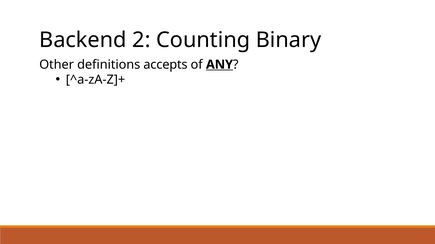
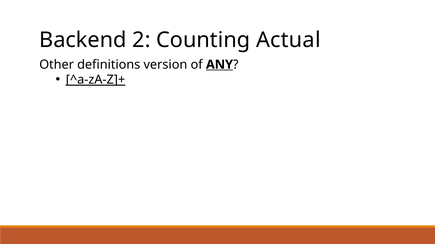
Binary: Binary -> Actual
accepts: accepts -> version
^a-zA-Z]+ underline: none -> present
